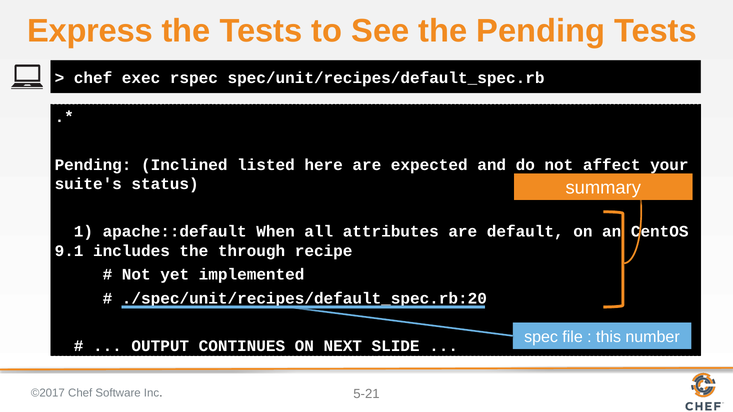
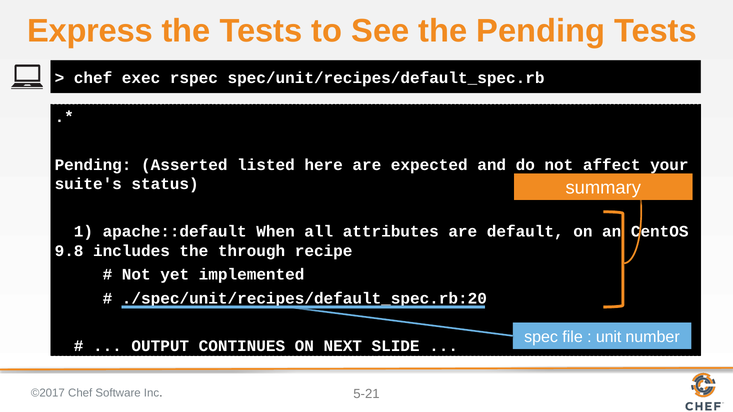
Inclined: Inclined -> Asserted
9.1: 9.1 -> 9.8
this: this -> unit
